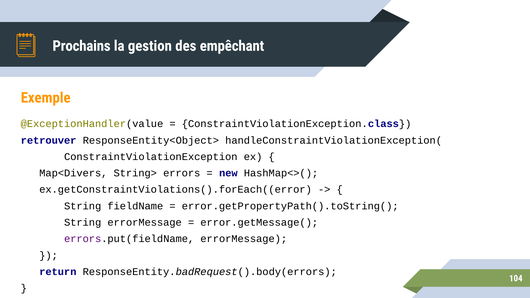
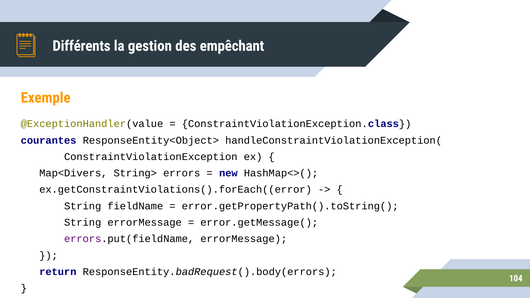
Prochains: Prochains -> Différents
retrouver: retrouver -> courantes
